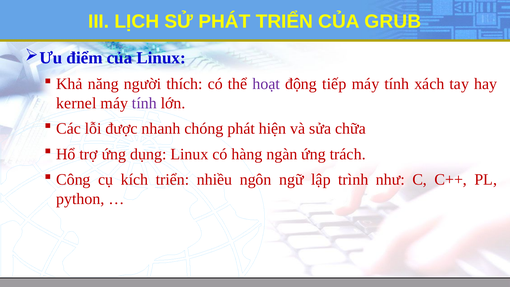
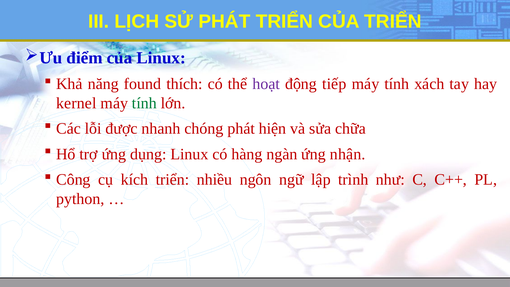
CỦA GRUB: GRUB -> TRIỂN
người: người -> found
tính at (144, 103) colour: purple -> green
trách: trách -> nhận
